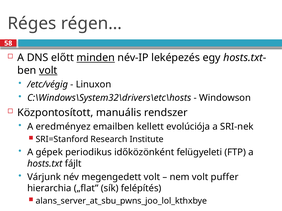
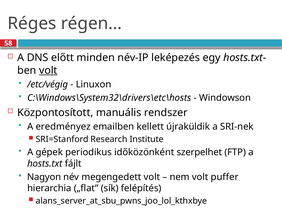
minden underline: present -> none
evolúciója: evolúciója -> újraküldik
felügyeleti: felügyeleti -> szerpelhet
Várjunk: Várjunk -> Nagyon
